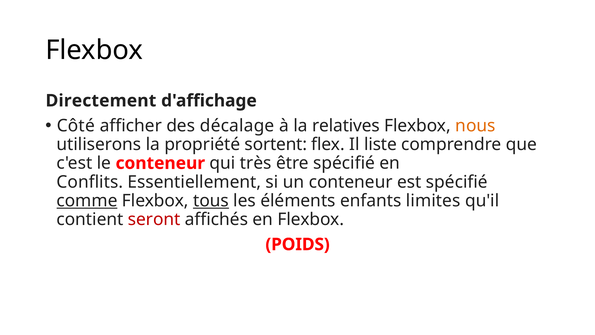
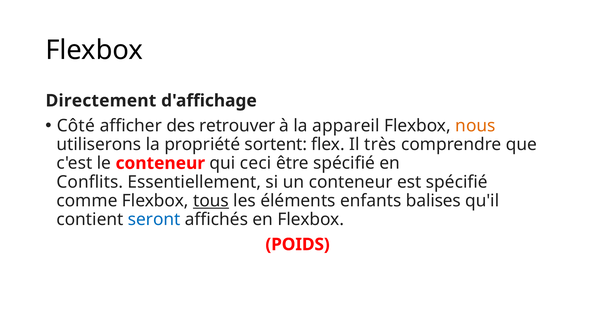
décalage: décalage -> retrouver
relatives: relatives -> appareil
liste: liste -> très
très: très -> ceci
comme underline: present -> none
limites: limites -> balises
seront colour: red -> blue
